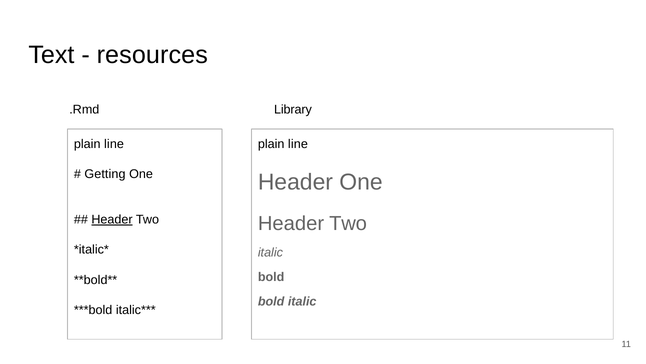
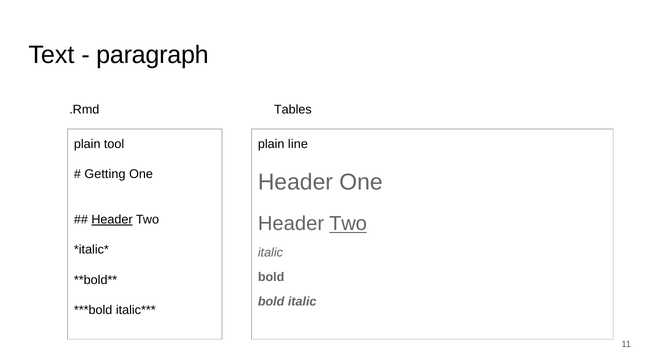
resources: resources -> paragraph
Library: Library -> Tables
line at (114, 144): line -> tool
Two at (348, 223) underline: none -> present
